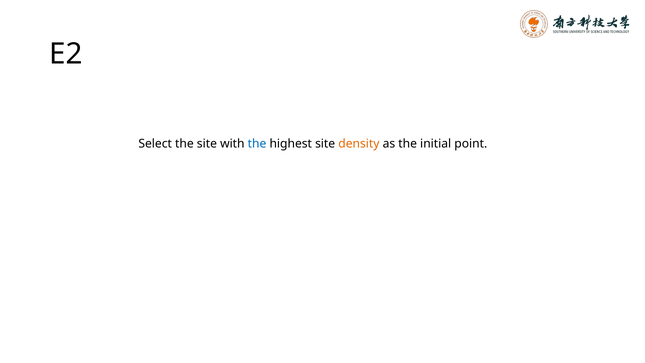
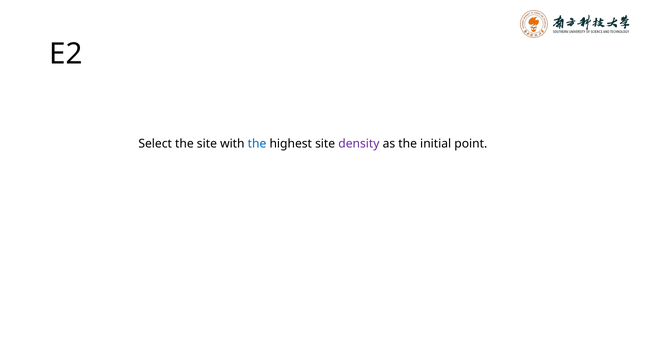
density colour: orange -> purple
